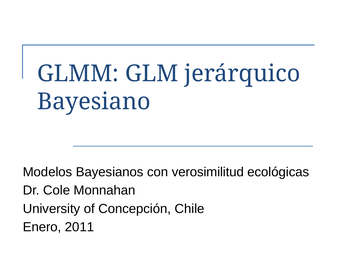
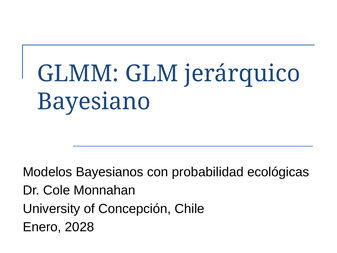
verosimilitud: verosimilitud -> probabilidad
2011: 2011 -> 2028
